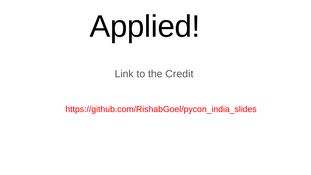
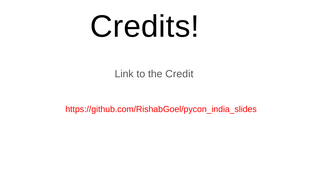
Applied: Applied -> Credits
